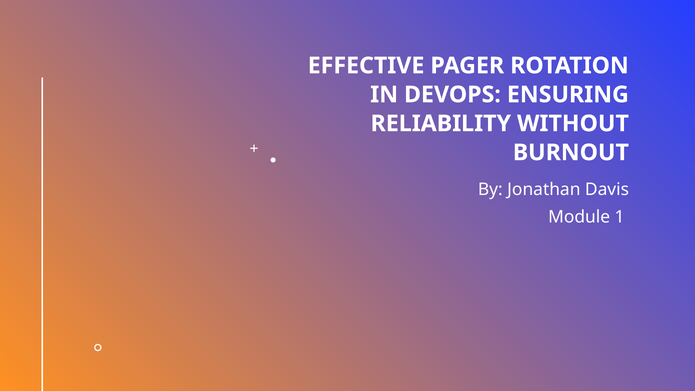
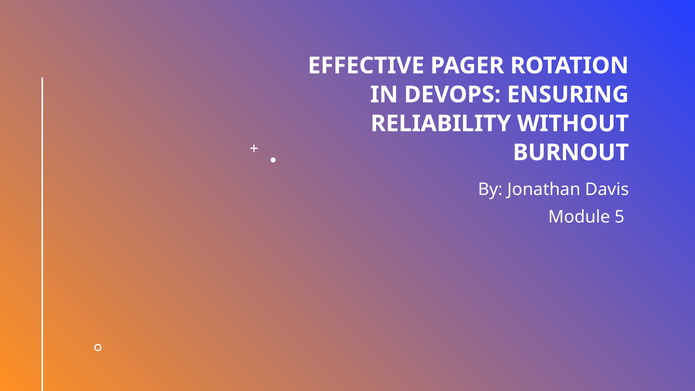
1: 1 -> 5
